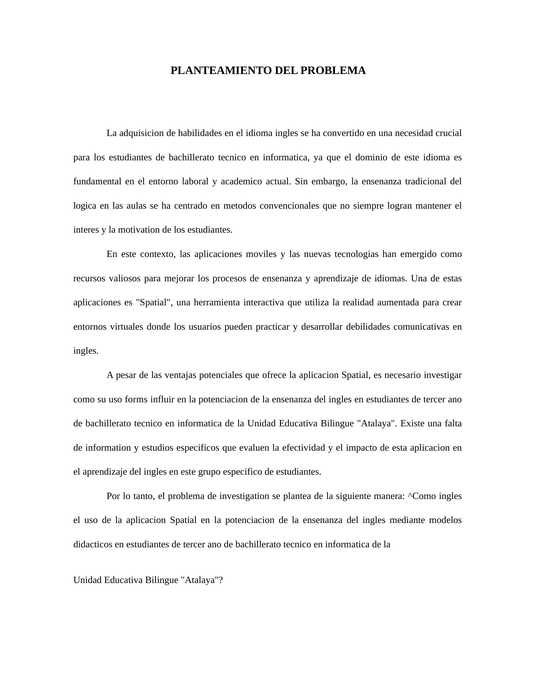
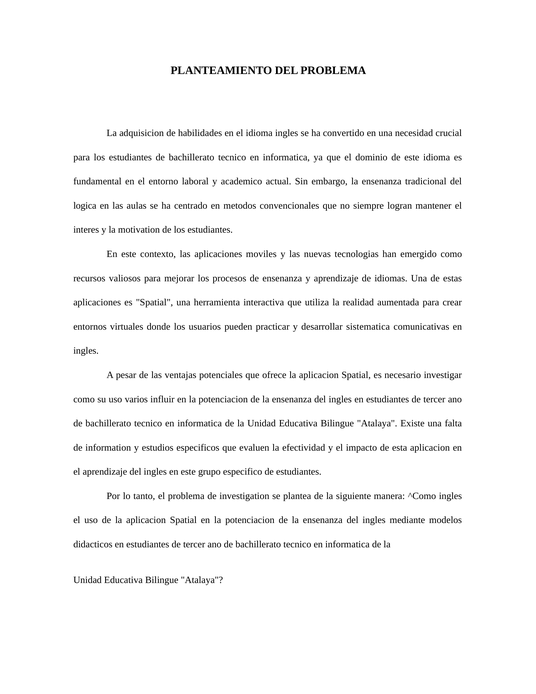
debilidades: debilidades -> sistematica
forms: forms -> varios
